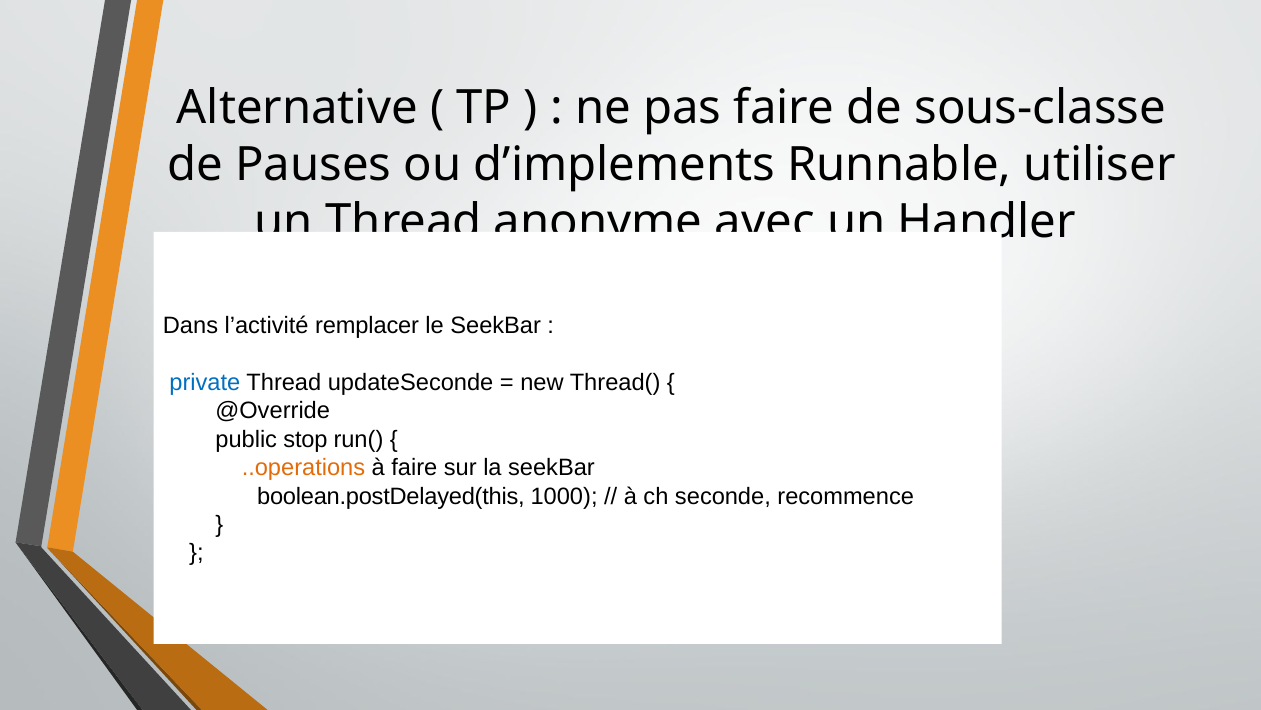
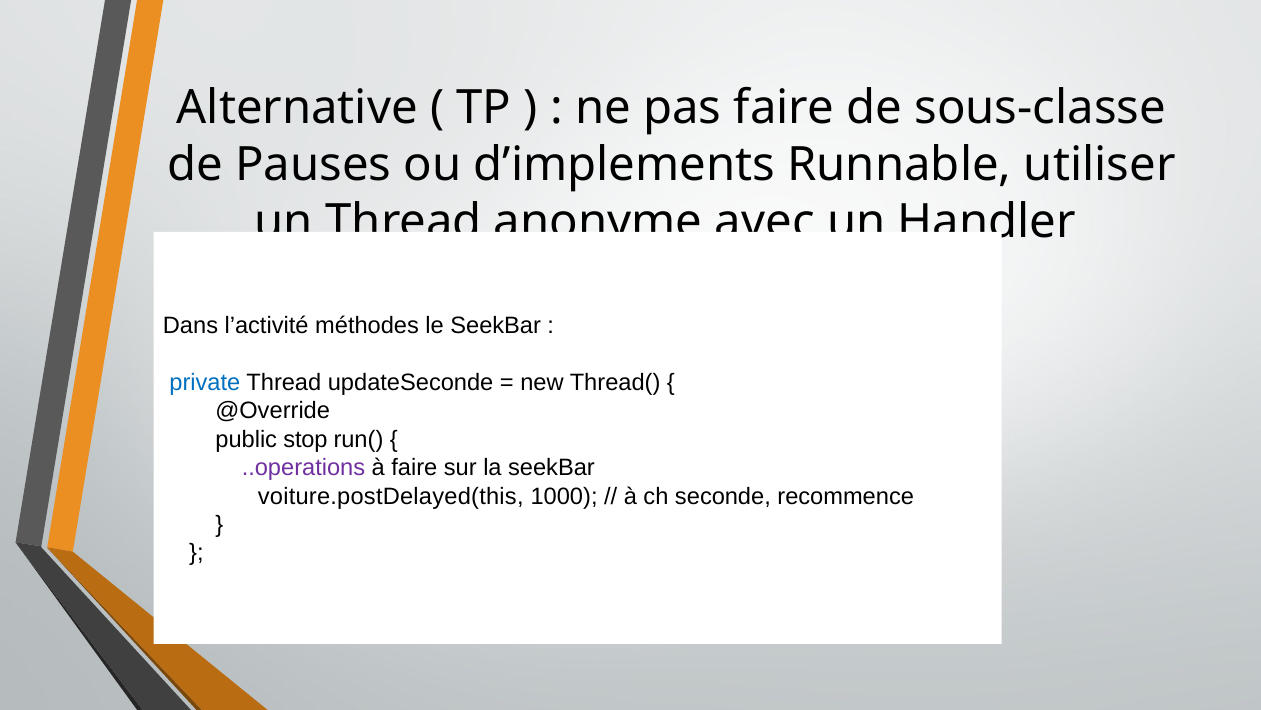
remplacer: remplacer -> méthodes
..operations colour: orange -> purple
boolean.postDelayed(this: boolean.postDelayed(this -> voiture.postDelayed(this
